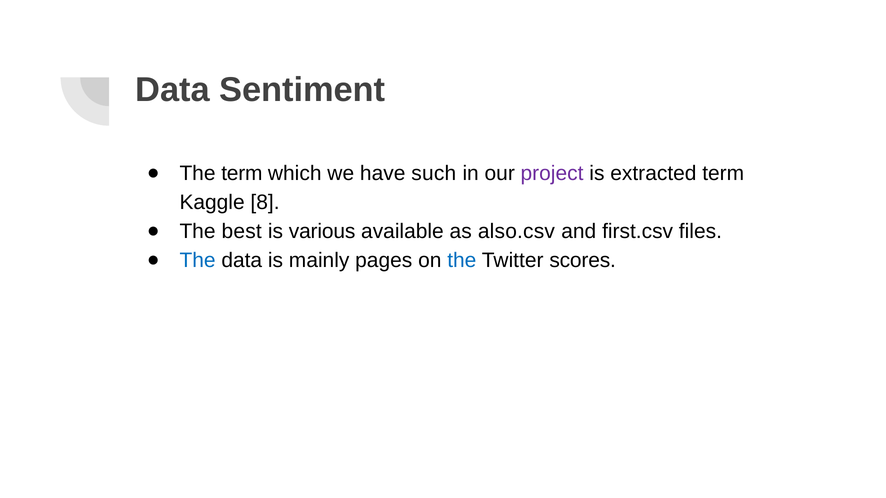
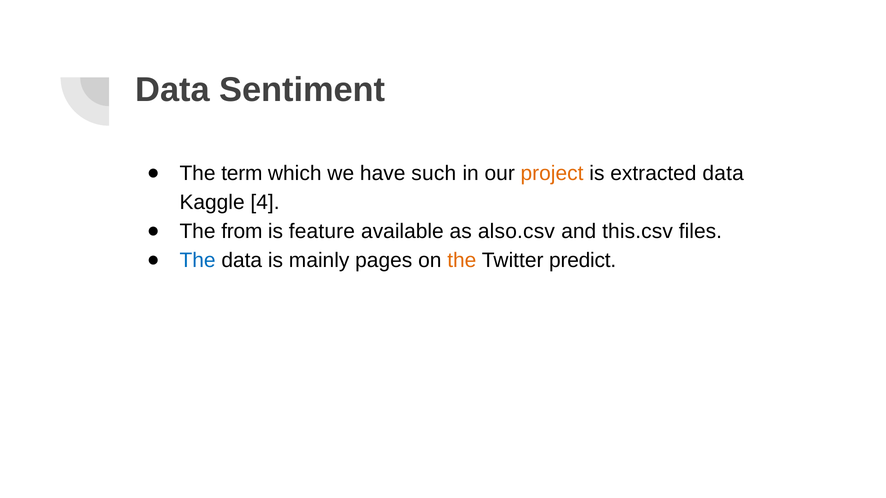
project colour: purple -> orange
extracted term: term -> data
8: 8 -> 4
best: best -> from
various: various -> feature
first.csv: first.csv -> this.csv
the at (462, 260) colour: blue -> orange
scores: scores -> predict
